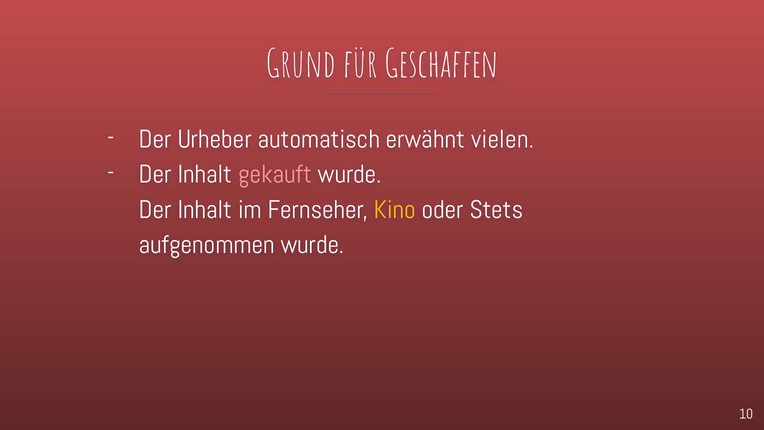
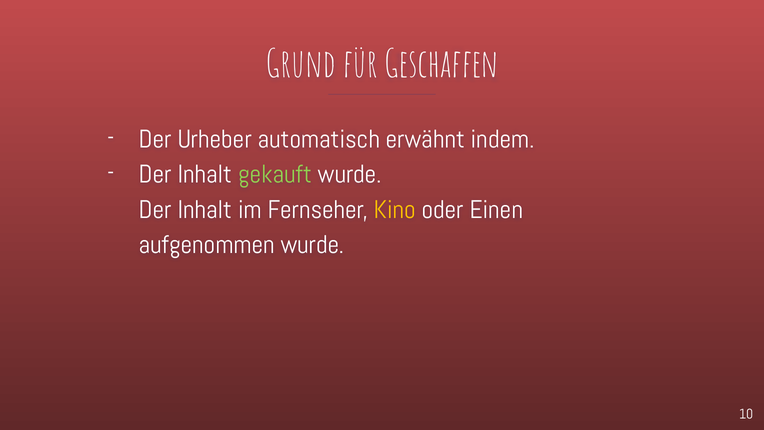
vielen: vielen -> indem
gekauft colour: pink -> light green
Stets: Stets -> Einen
